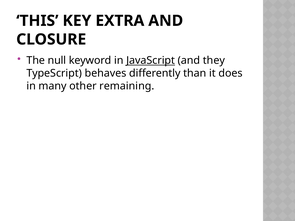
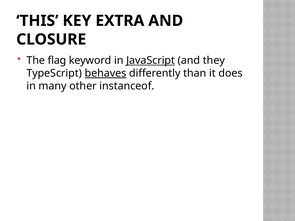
null: null -> flag
behaves underline: none -> present
remaining: remaining -> instanceof
